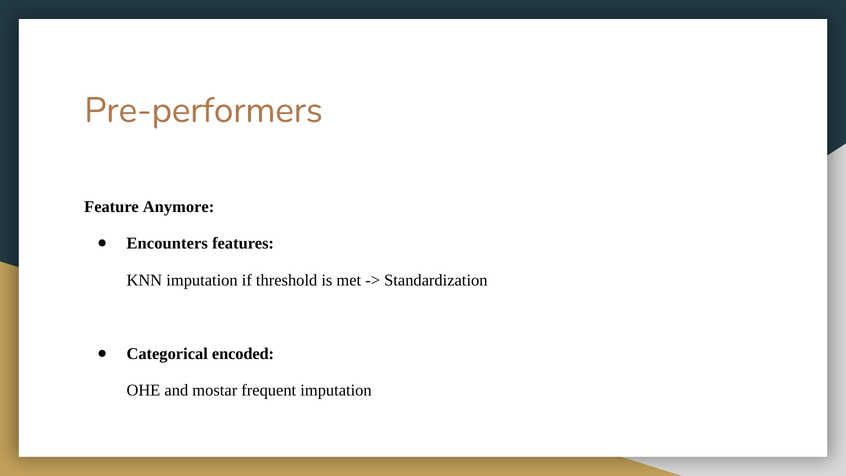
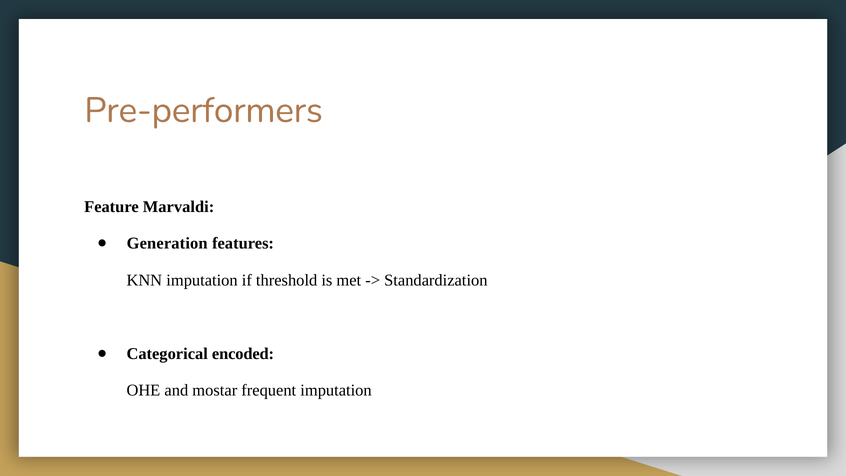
Anymore: Anymore -> Marvaldi
Encounters: Encounters -> Generation
